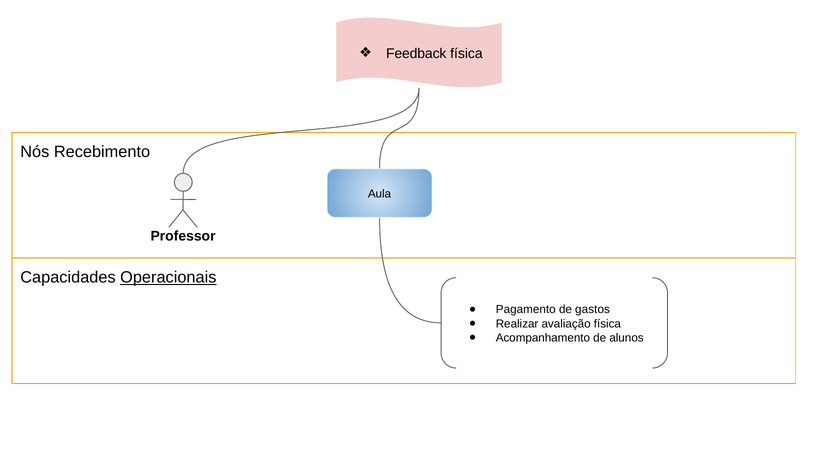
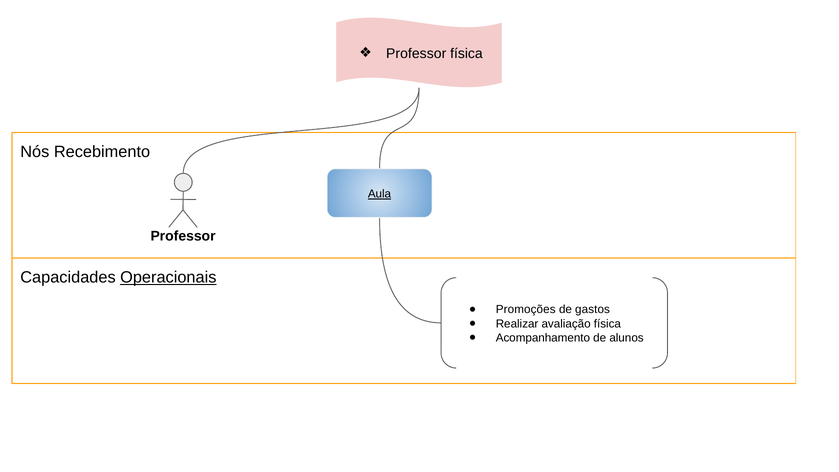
Feedback at (416, 53): Feedback -> Professor
Aula underline: none -> present
Pagamento: Pagamento -> Promoções
